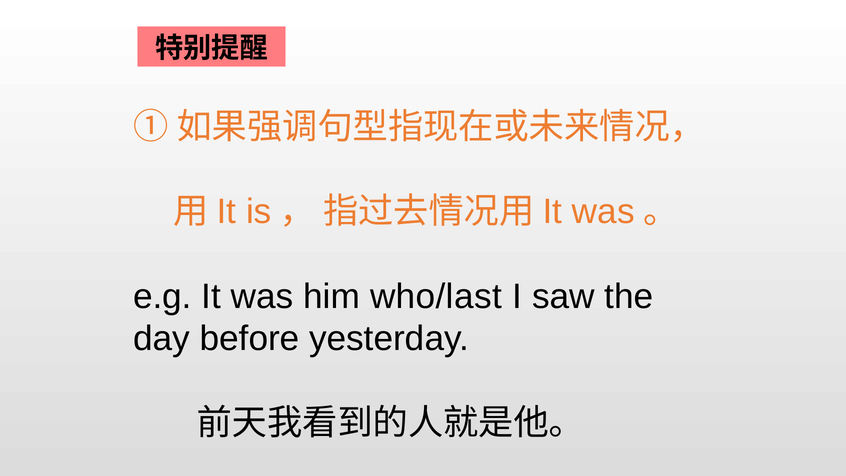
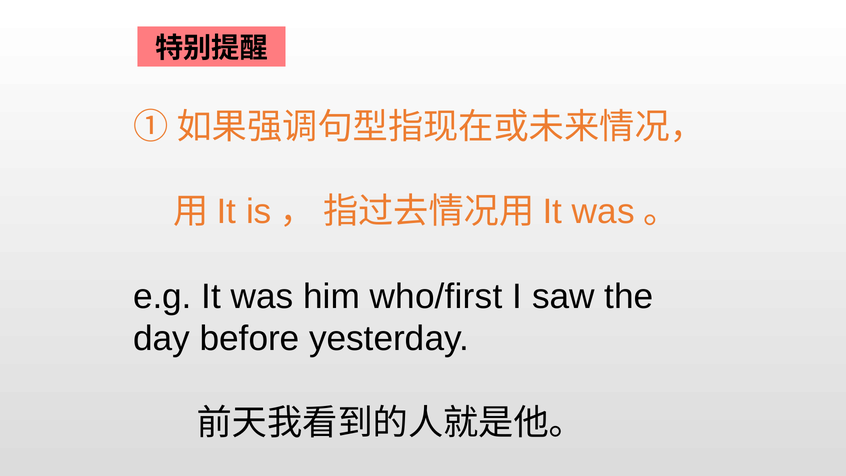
who/last: who/last -> who/first
